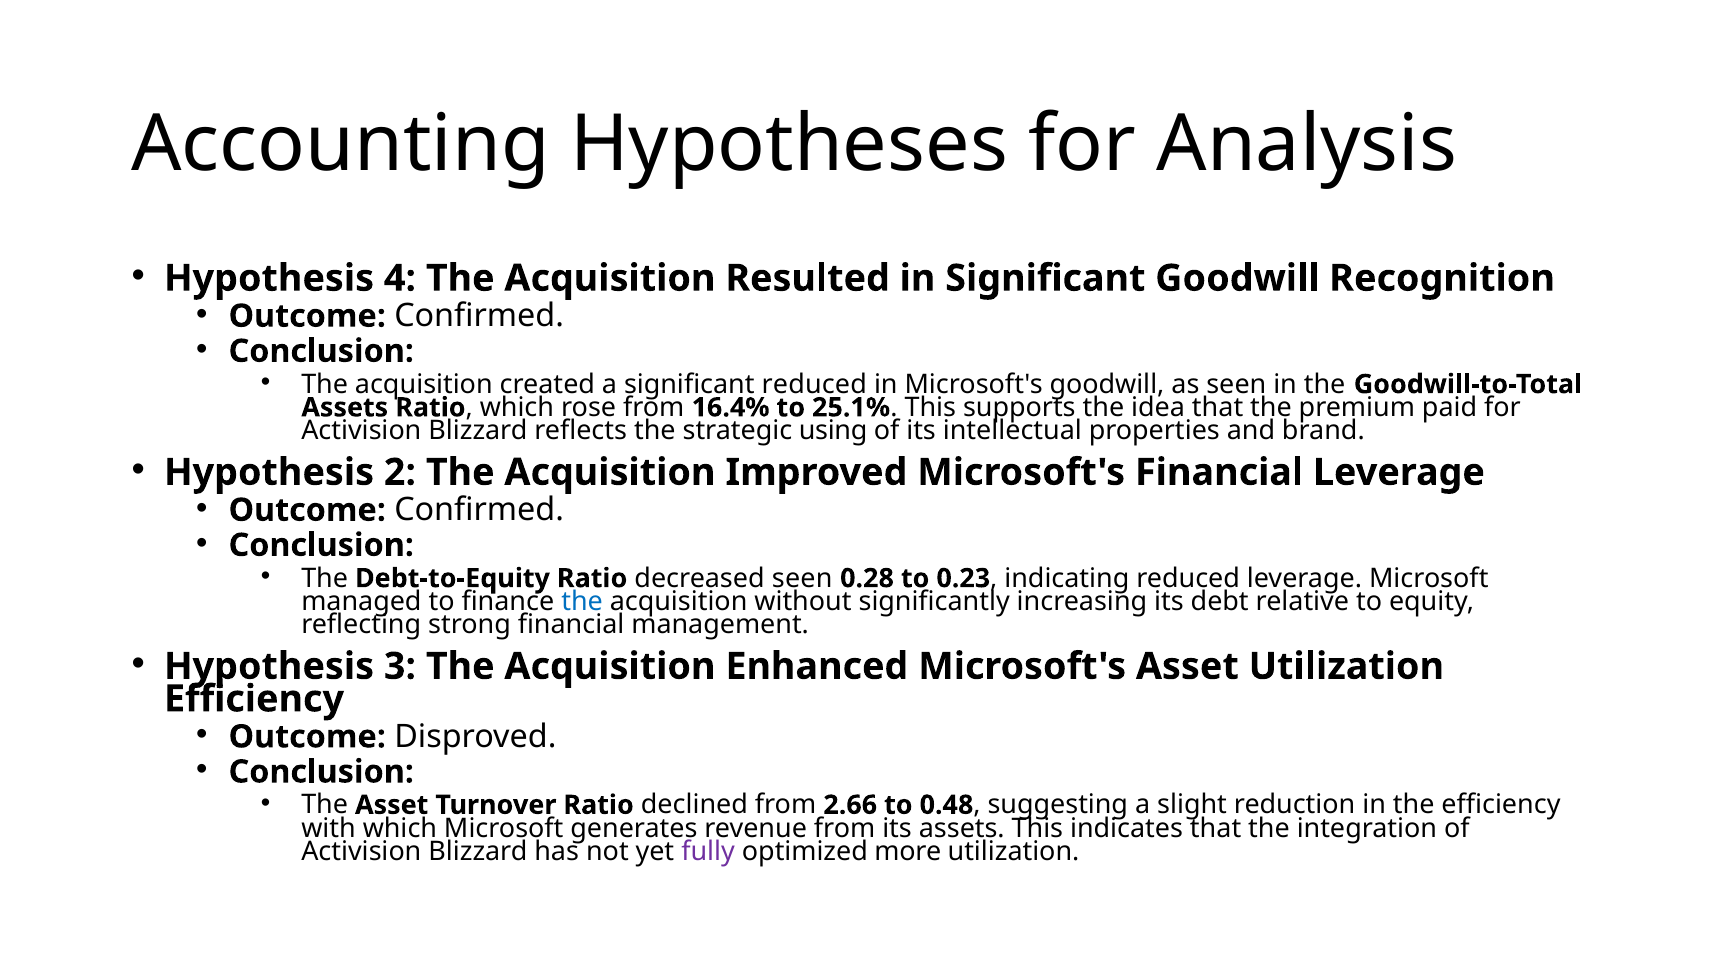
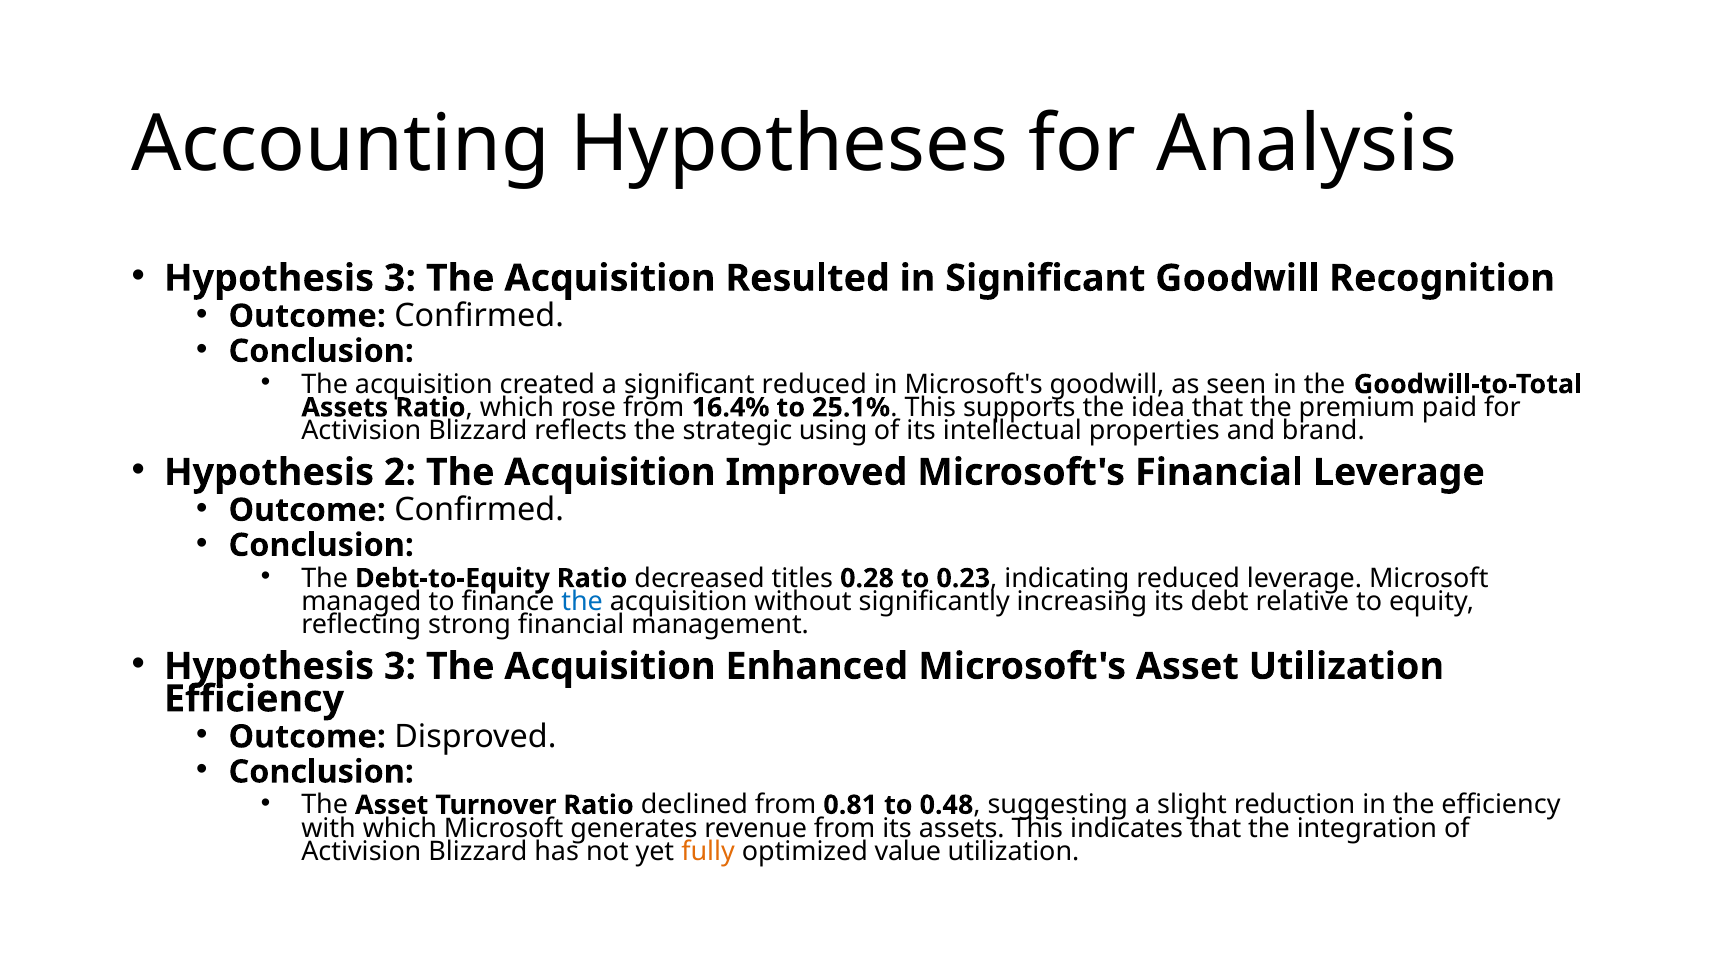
4 at (400, 278): 4 -> 3
decreased seen: seen -> titles
2.66: 2.66 -> 0.81
fully colour: purple -> orange
more: more -> value
